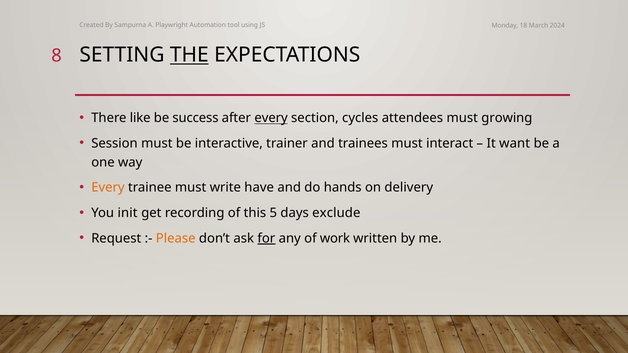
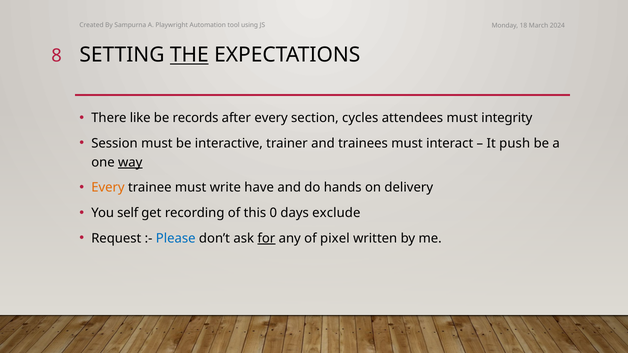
success: success -> records
every at (271, 118) underline: present -> none
growing: growing -> integrity
want: want -> push
way underline: none -> present
init: init -> self
5: 5 -> 0
Please colour: orange -> blue
work: work -> pixel
